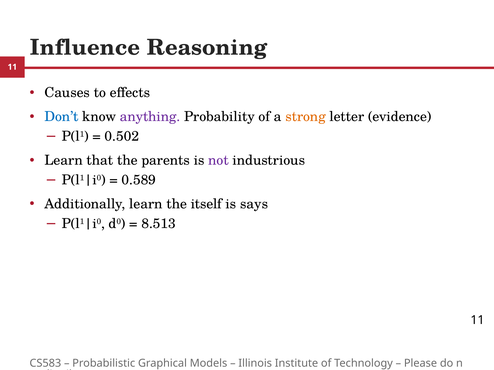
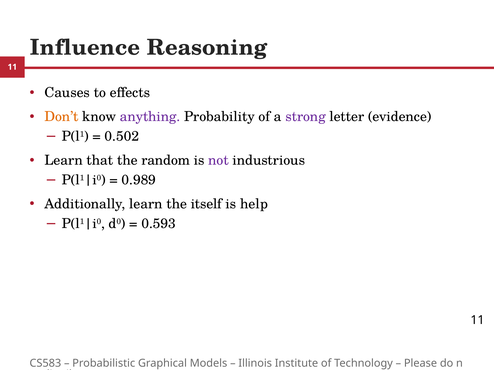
Don’t colour: blue -> orange
strong colour: orange -> purple
parents: parents -> random
0.589: 0.589 -> 0.989
says: says -> help
8.513: 8.513 -> 0.593
